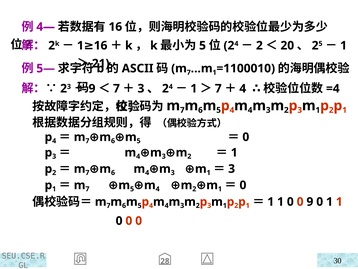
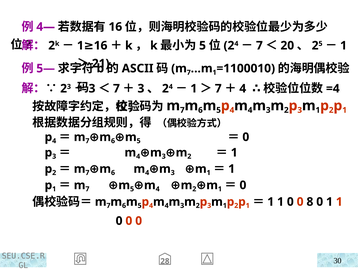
2 at (259, 45): 2 -> 7
9 at (92, 88): 9 -> 3
3 at (232, 169): 3 -> 1
0 9: 9 -> 8
